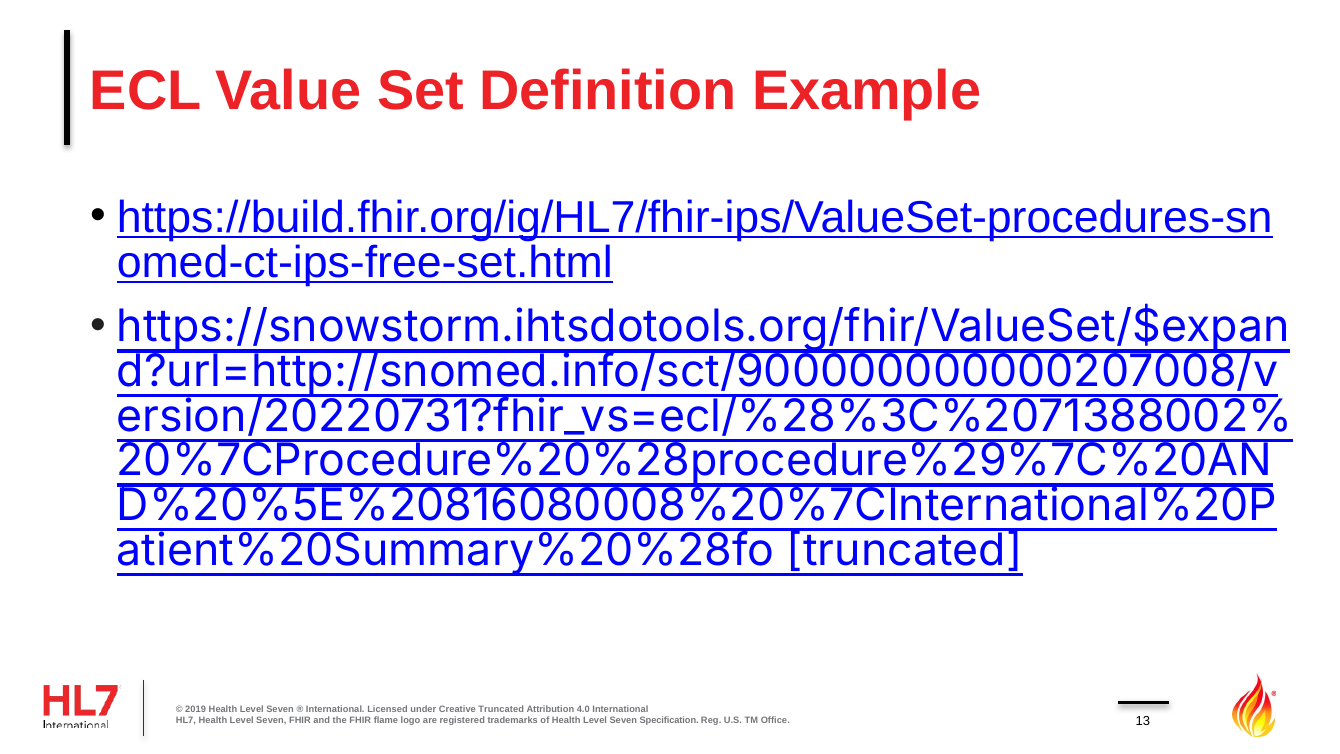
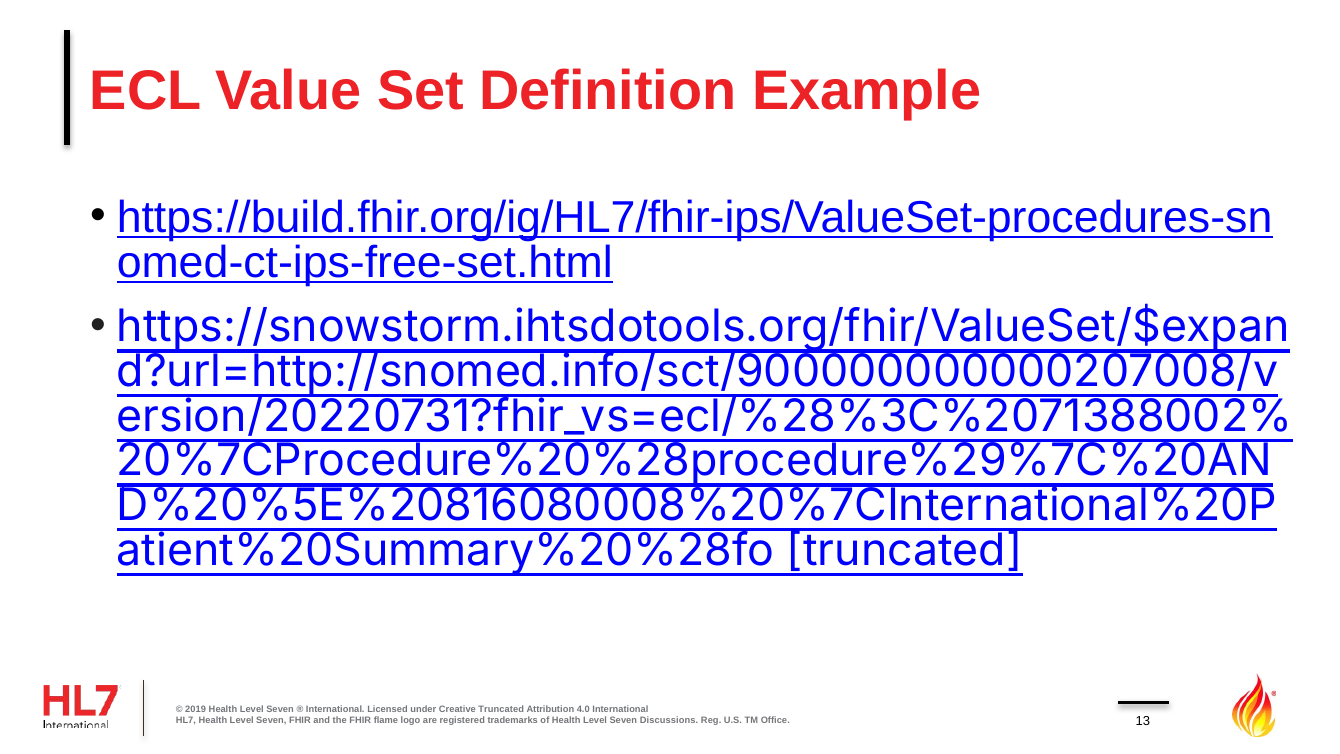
Specification: Specification -> Discussions
